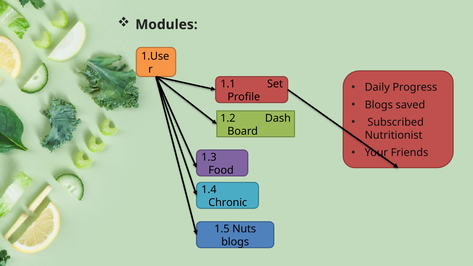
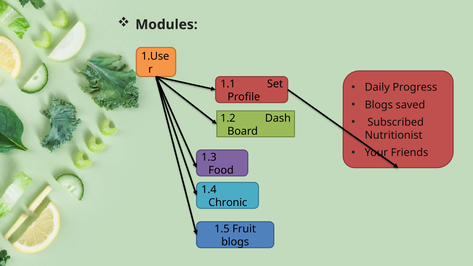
Nuts: Nuts -> Fruit
